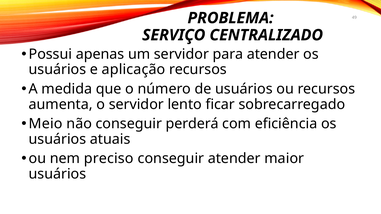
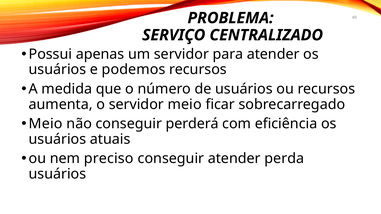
aplicação: aplicação -> podemos
servidor lento: lento -> meio
maior: maior -> perda
